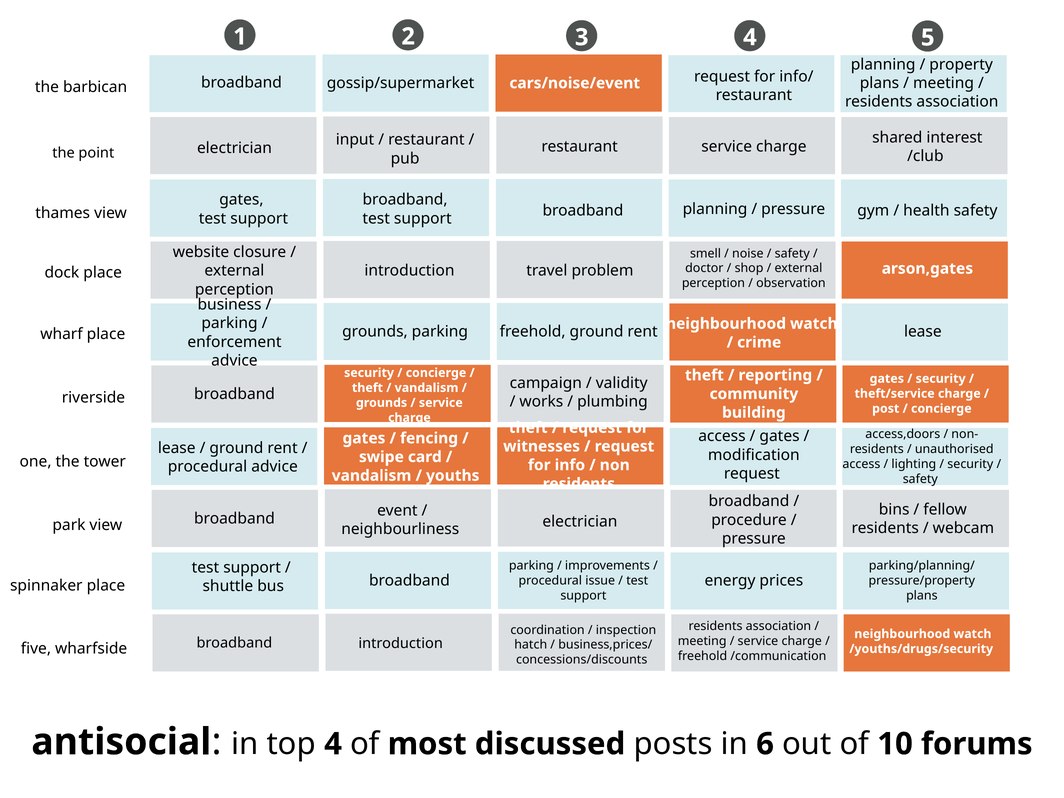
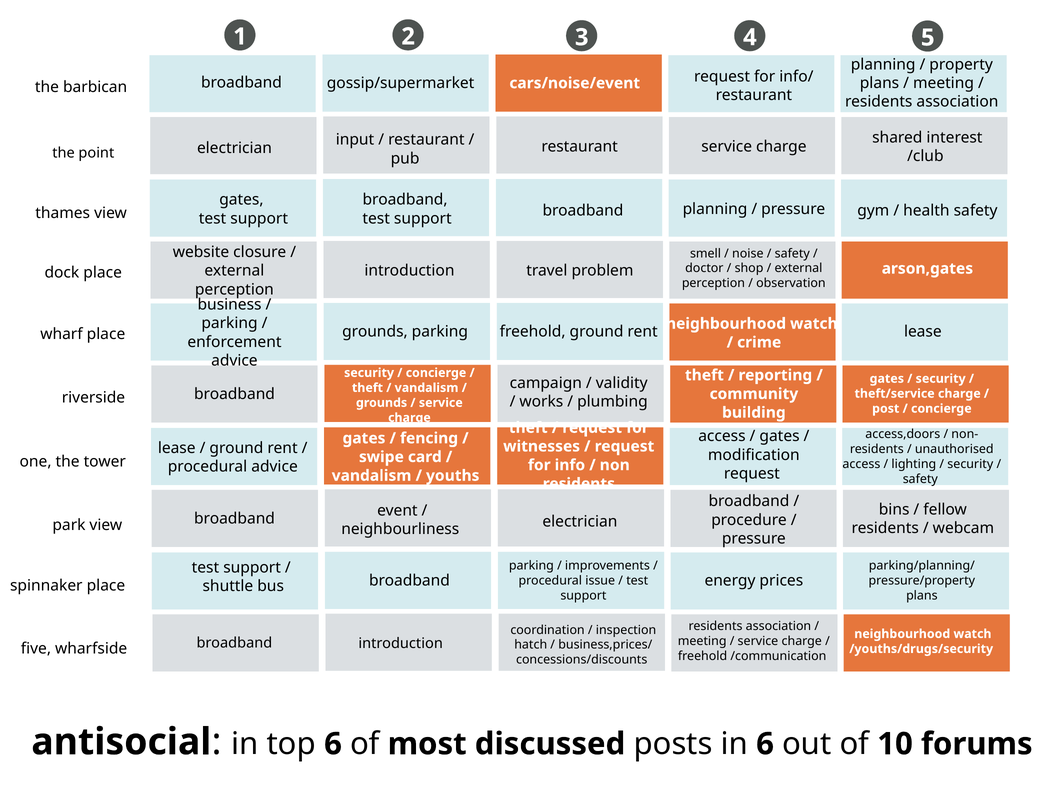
top 4: 4 -> 6
